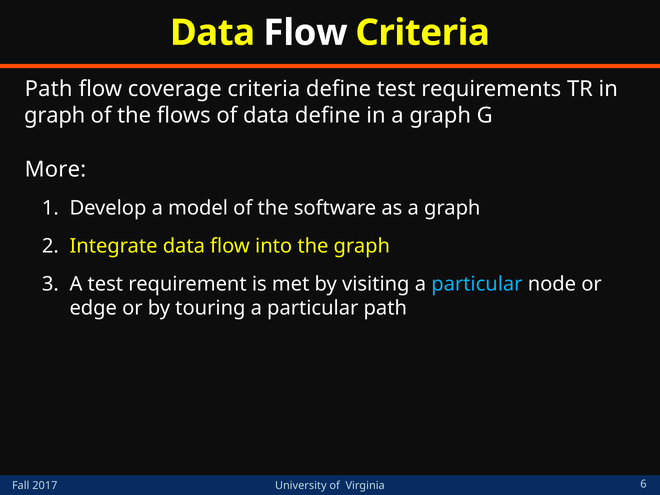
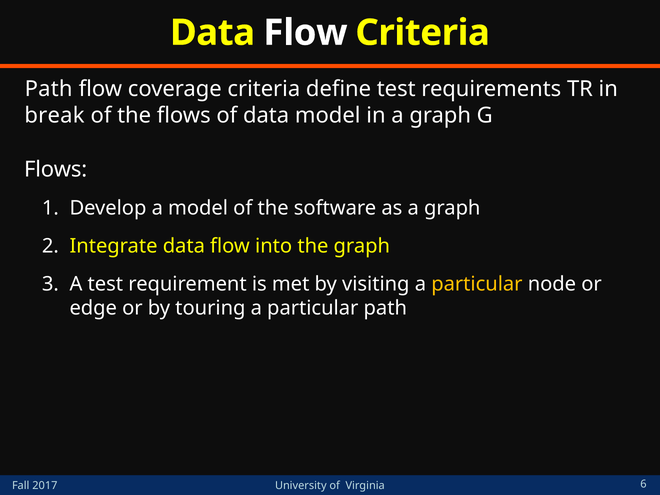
graph at (55, 115): graph -> break
data define: define -> model
More at (55, 169): More -> Flows
particular at (477, 284) colour: light blue -> yellow
